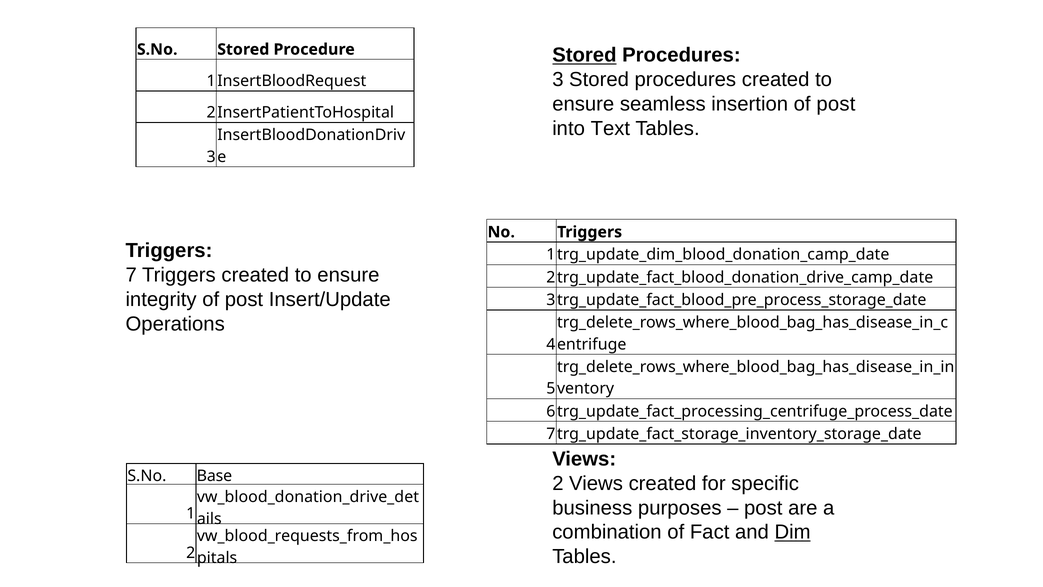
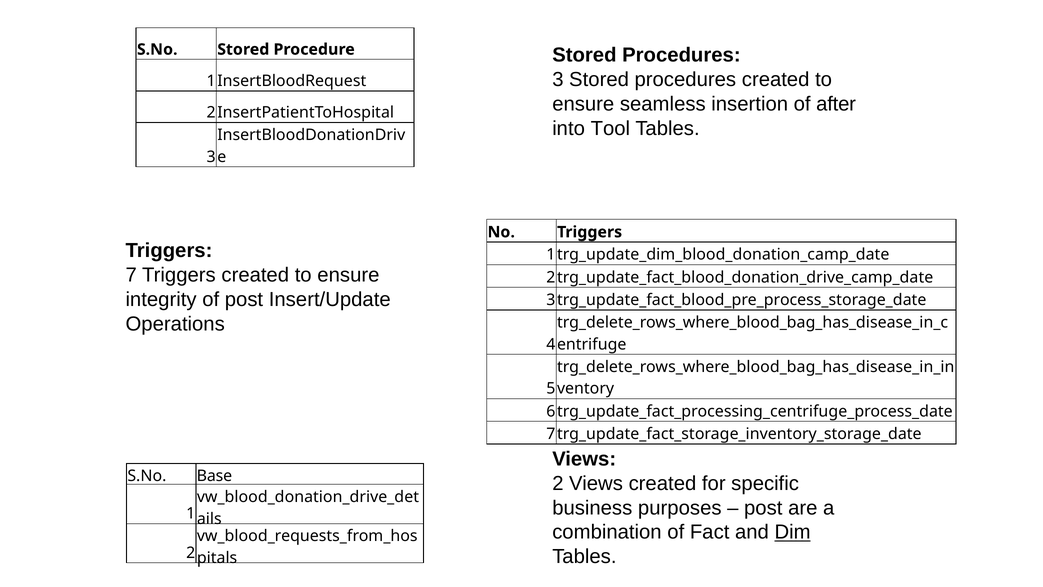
Stored at (584, 55) underline: present -> none
insertion of post: post -> after
Text: Text -> Tool
